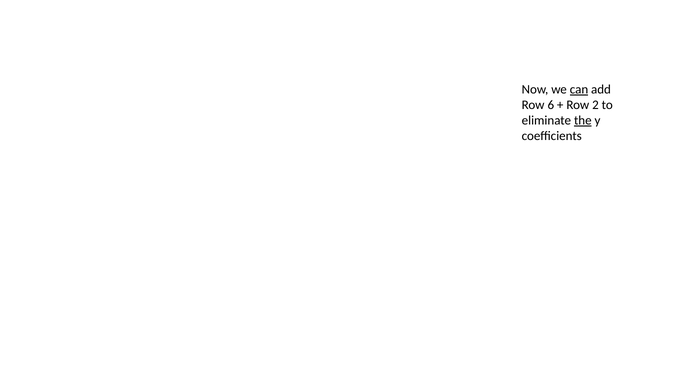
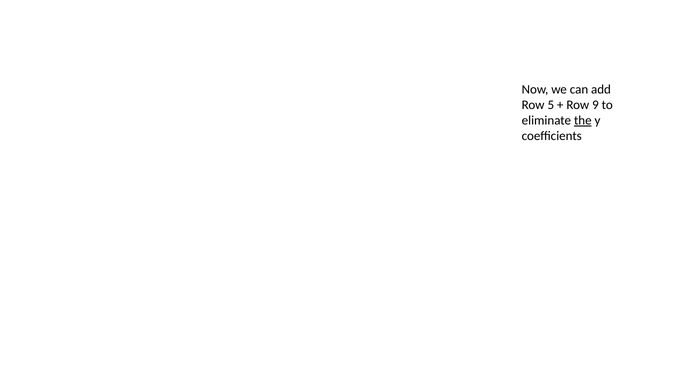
can underline: present -> none
6: 6 -> 5
2: 2 -> 9
